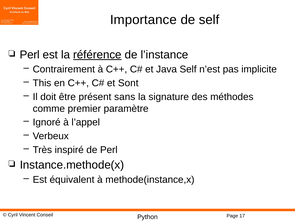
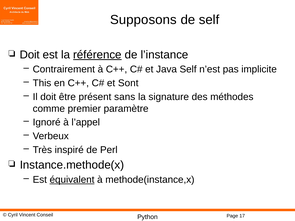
Importance: Importance -> Supposons
Perl at (30, 55): Perl -> Doit
équivalent underline: none -> present
